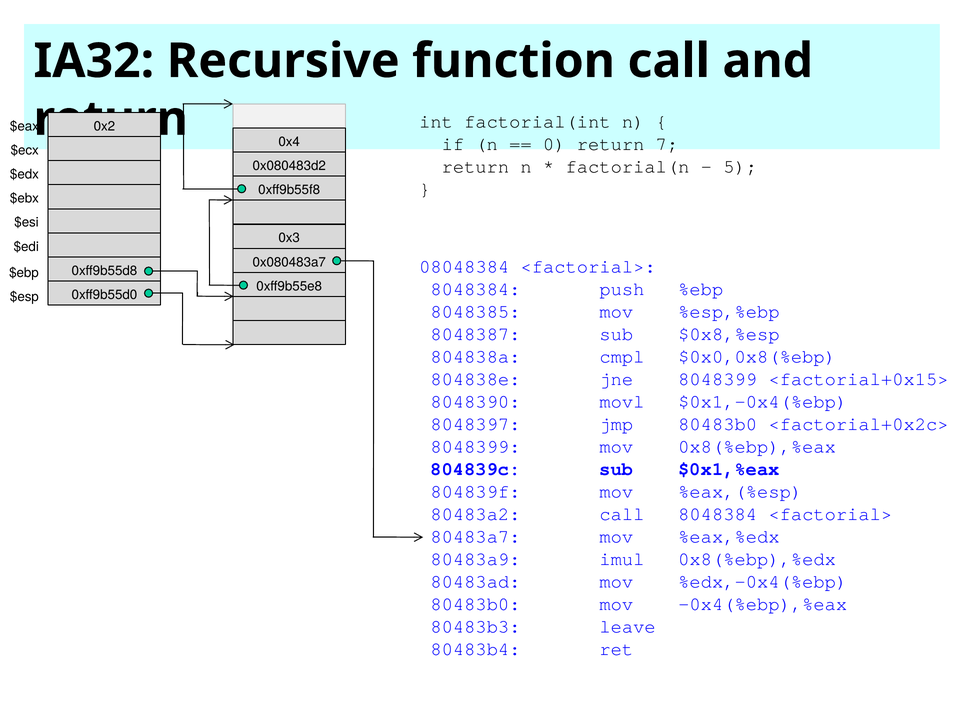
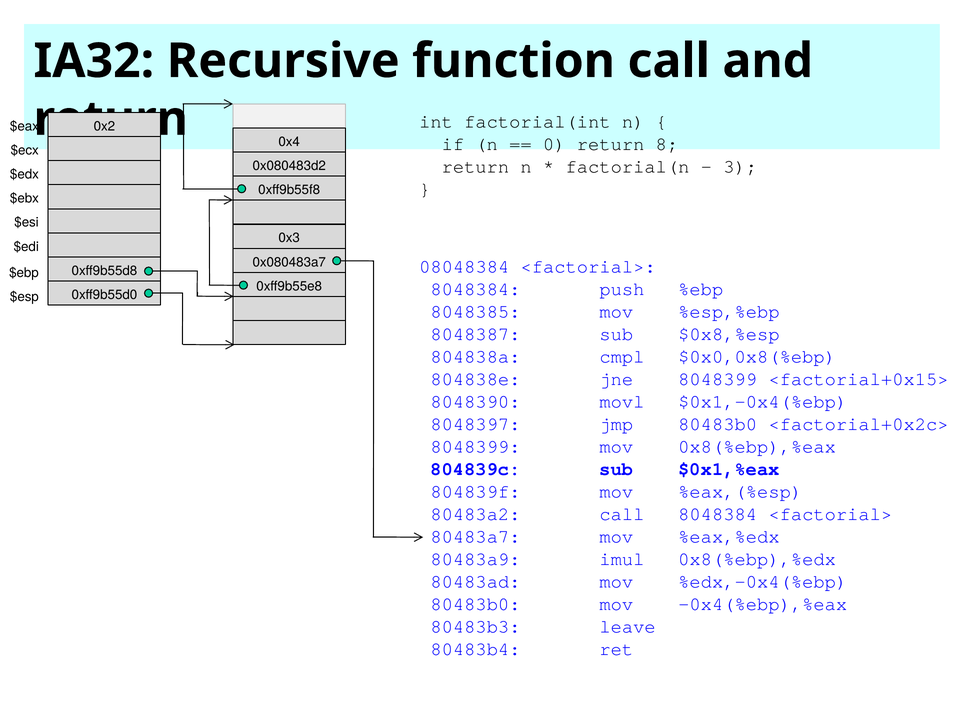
7: 7 -> 8
5: 5 -> 3
